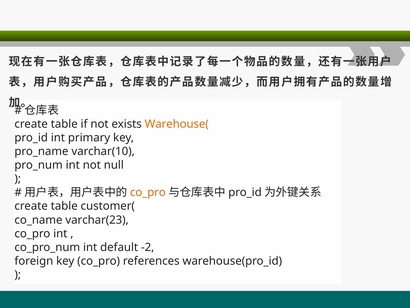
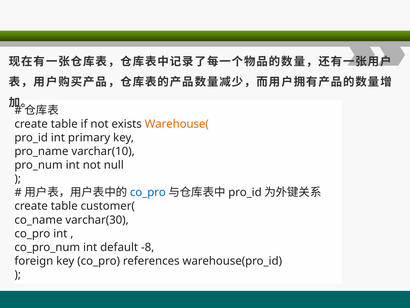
co_pro at (148, 192) colour: orange -> blue
varchar(23: varchar(23 -> varchar(30
-2: -2 -> -8
